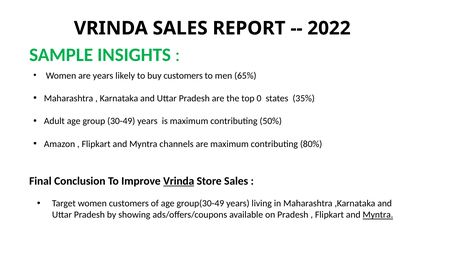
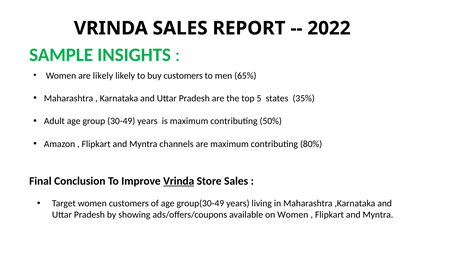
are years: years -> likely
0: 0 -> 5
on Pradesh: Pradesh -> Women
Myntra at (378, 214) underline: present -> none
